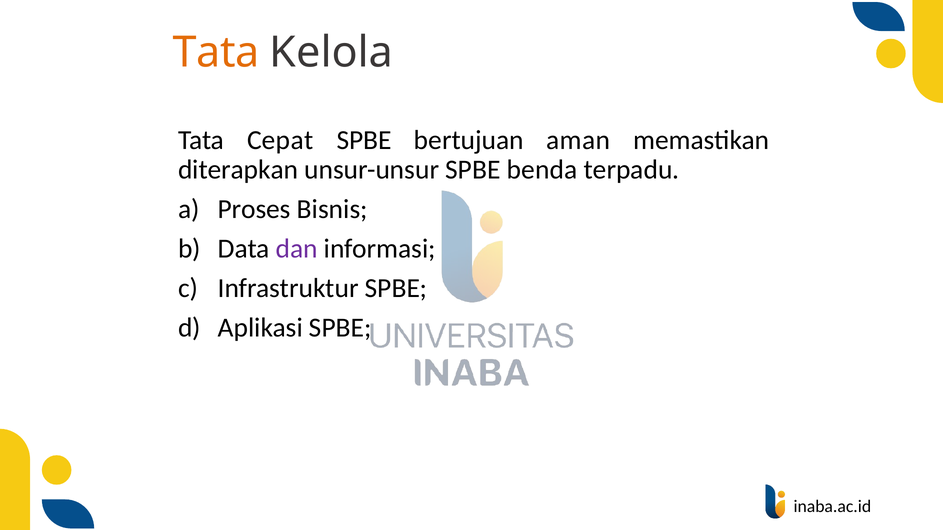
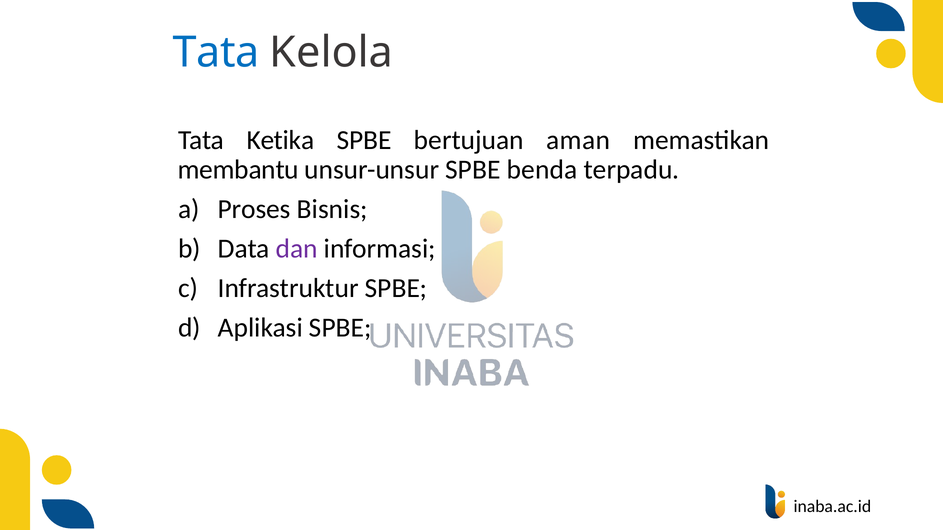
Tata at (216, 52) colour: orange -> blue
Cepat: Cepat -> Ketika
diterapkan: diterapkan -> membantu
